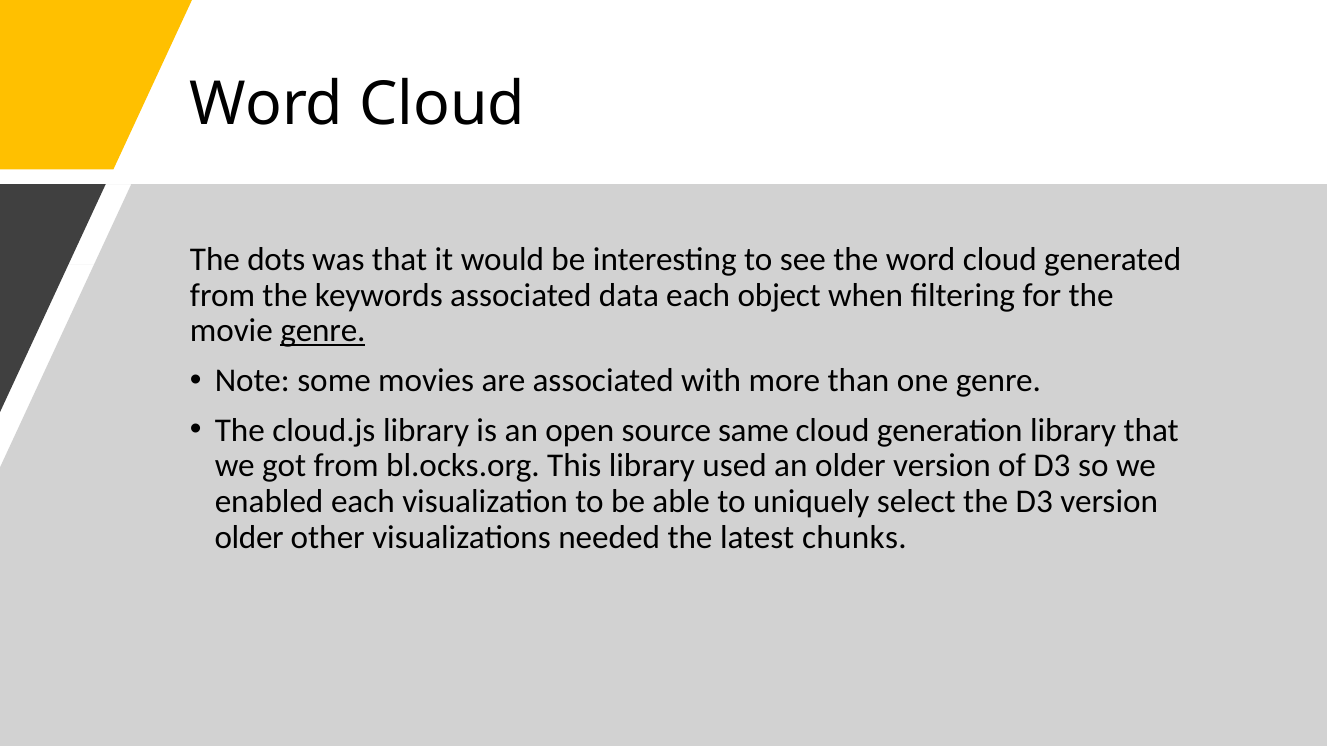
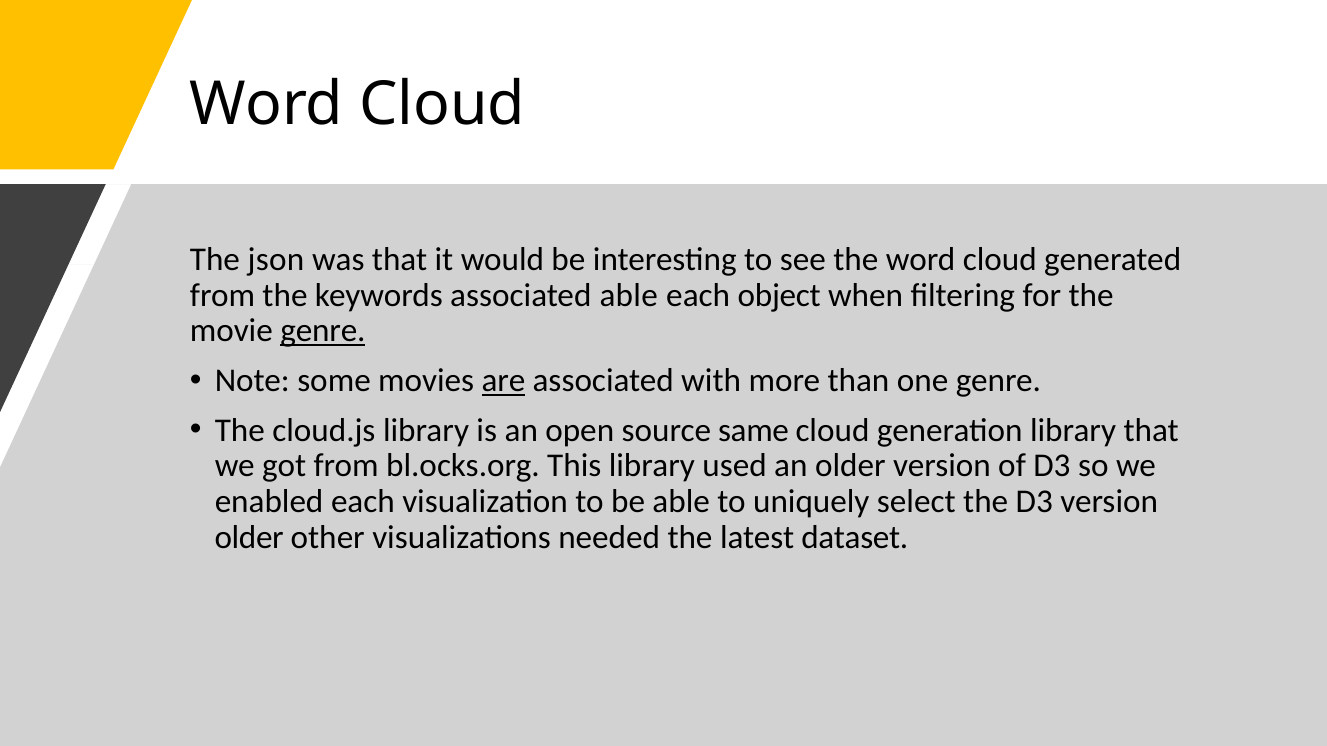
dots: dots -> json
associated data: data -> able
are underline: none -> present
chunks: chunks -> dataset
